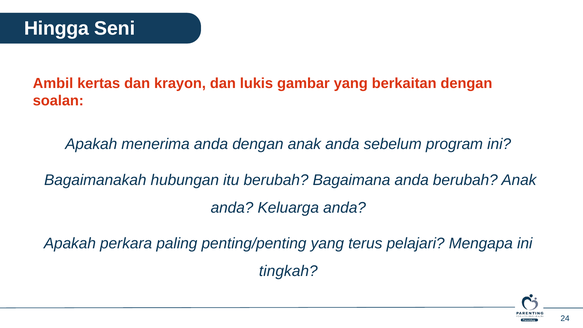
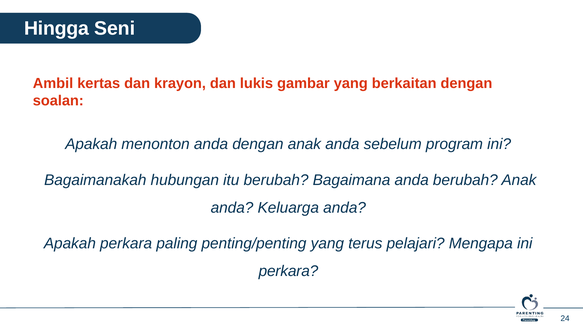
menerima: menerima -> menonton
tingkah at (288, 271): tingkah -> perkara
